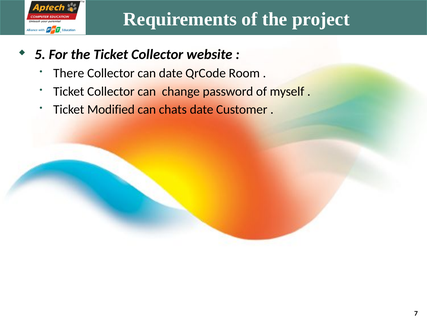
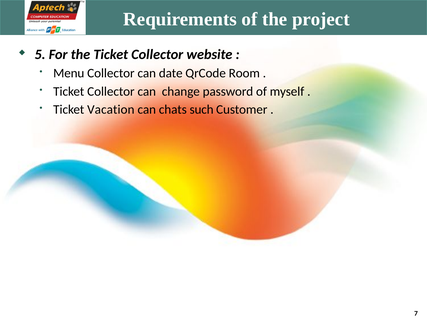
There: There -> Menu
Modified: Modified -> Vacation
chats date: date -> such
